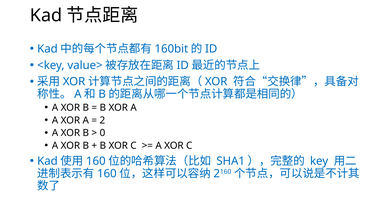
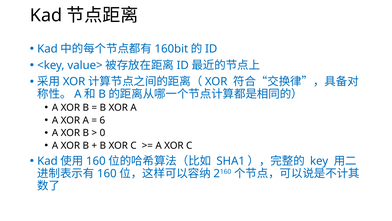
2: 2 -> 6
